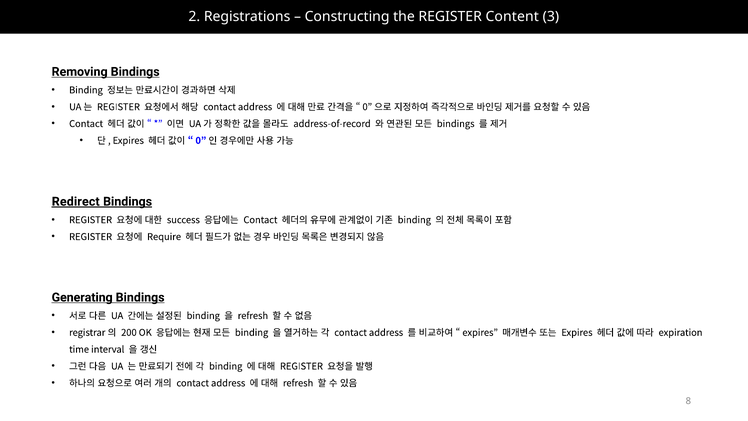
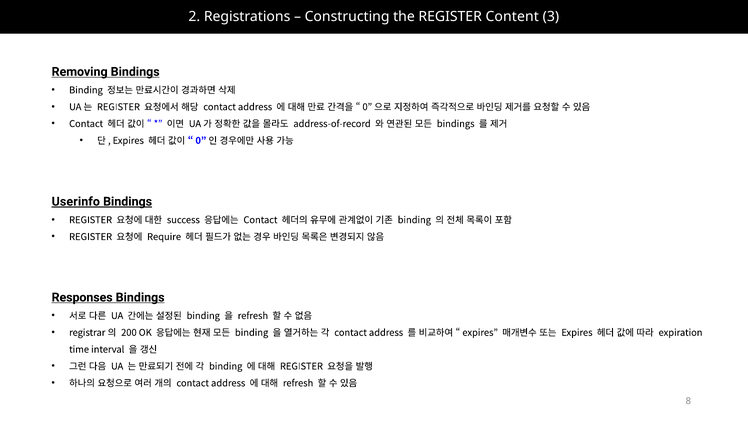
Redirect: Redirect -> Userinfo
Generating: Generating -> Responses
